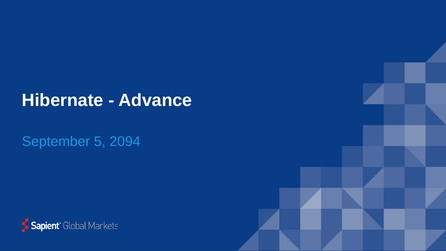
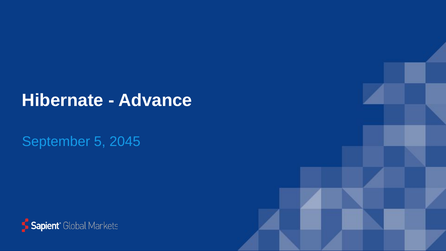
2094: 2094 -> 2045
